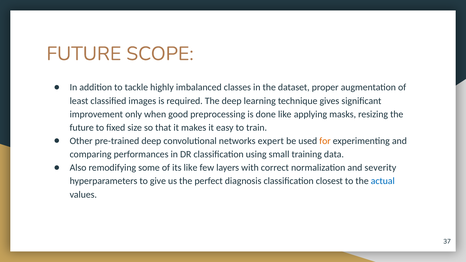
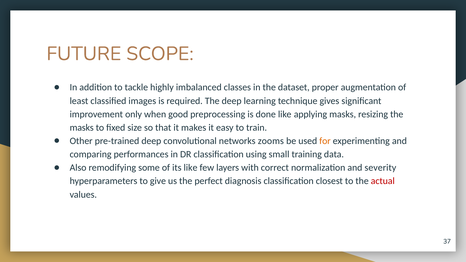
future at (82, 128): future -> masks
expert: expert -> zooms
actual colour: blue -> red
